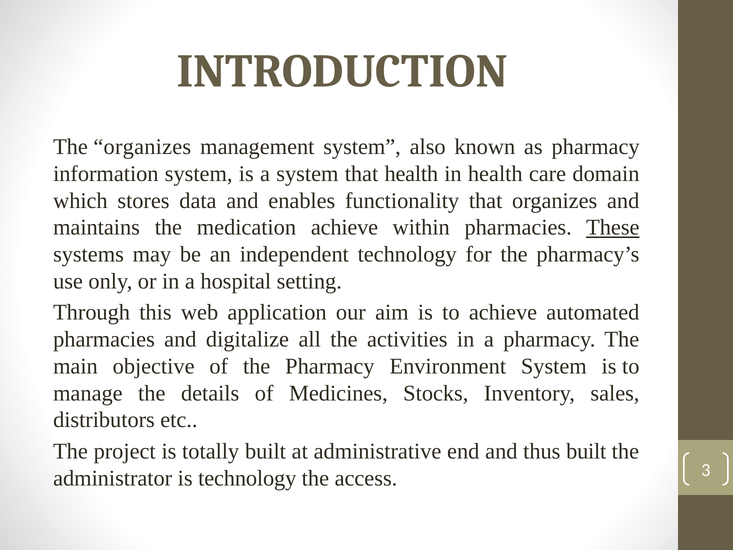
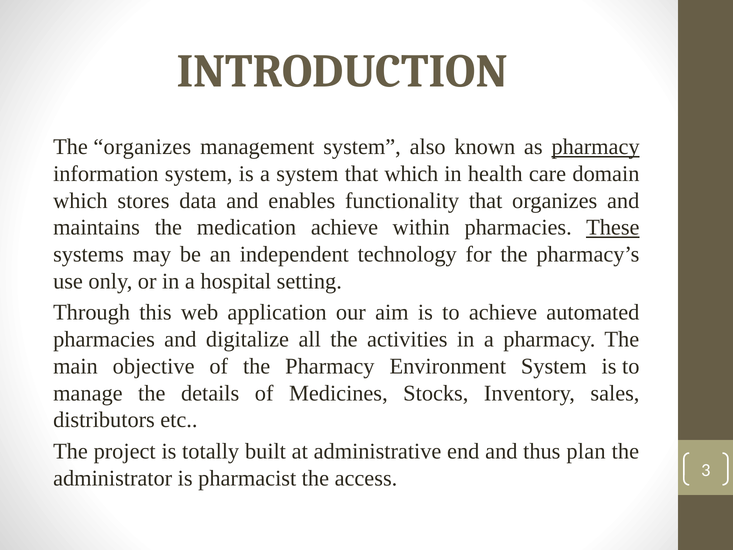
pharmacy at (596, 147) underline: none -> present
that health: health -> which
thus built: built -> plan
is technology: technology -> pharmacist
